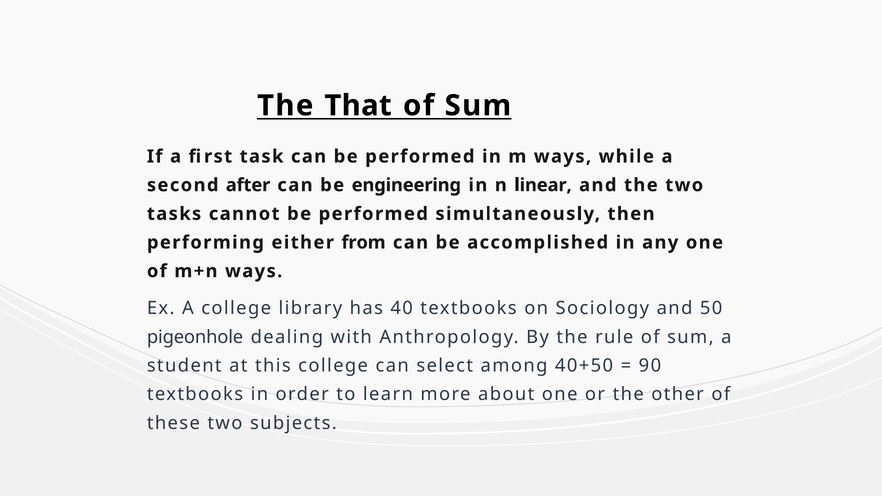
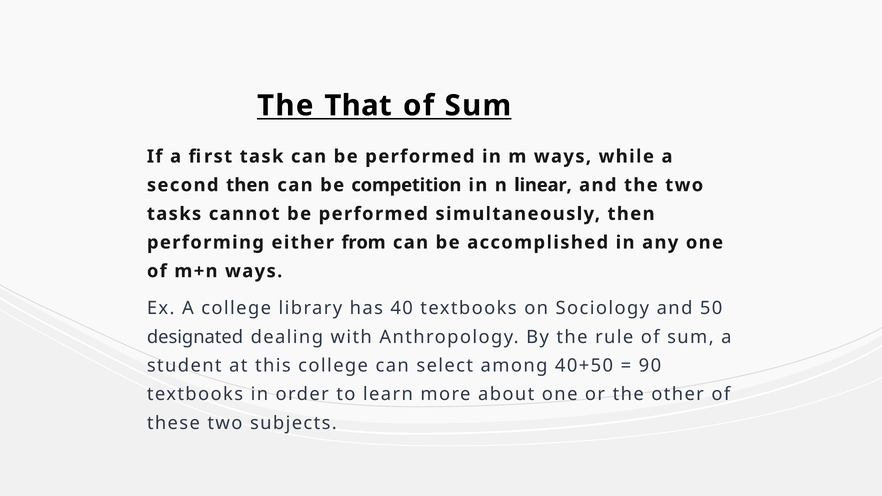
second after: after -> then
engineering: engineering -> competition
pigeonhole: pigeonhole -> designated
